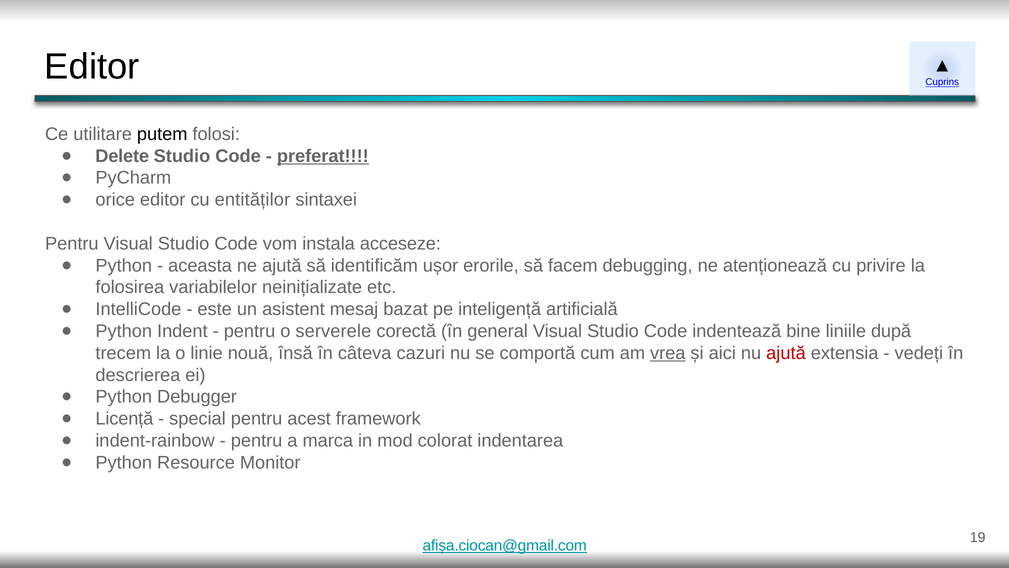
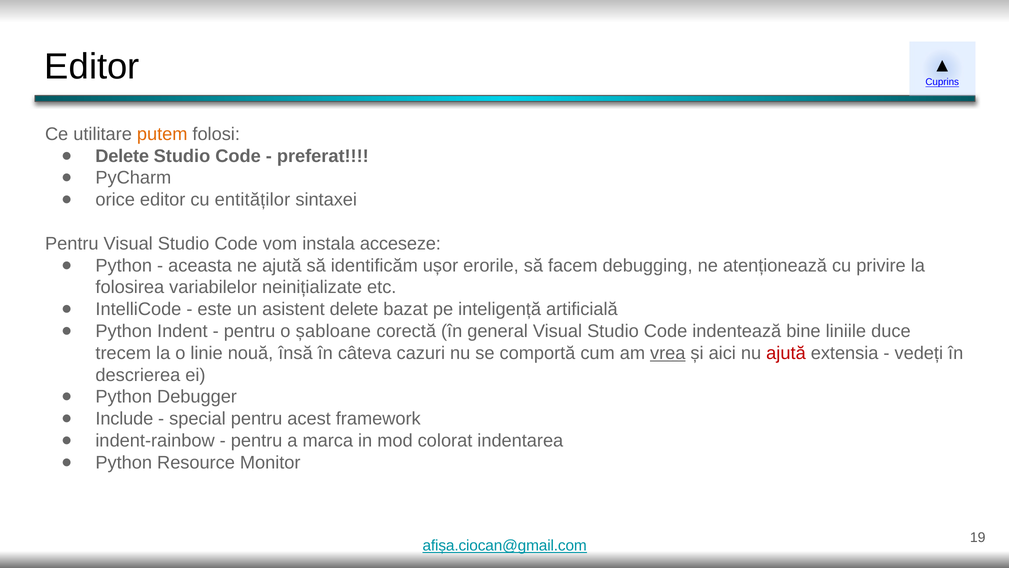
putem colour: black -> orange
preferat underline: present -> none
asistent mesaj: mesaj -> delete
serverele: serverele -> șabloane
după: după -> duce
Licență: Licență -> Include
